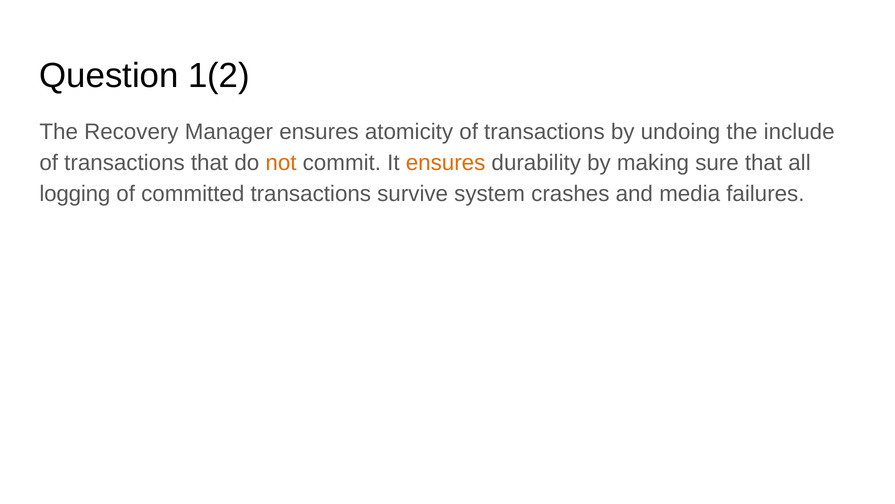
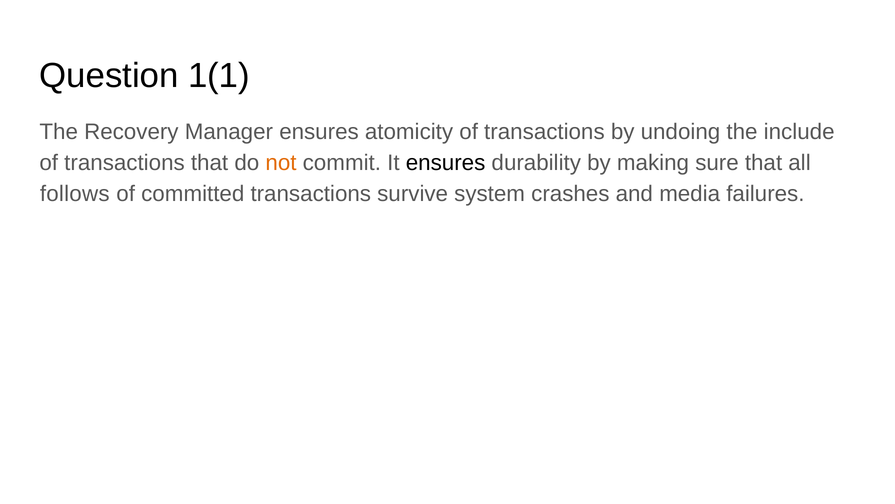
1(2: 1(2 -> 1(1
ensures at (446, 163) colour: orange -> black
logging: logging -> follows
